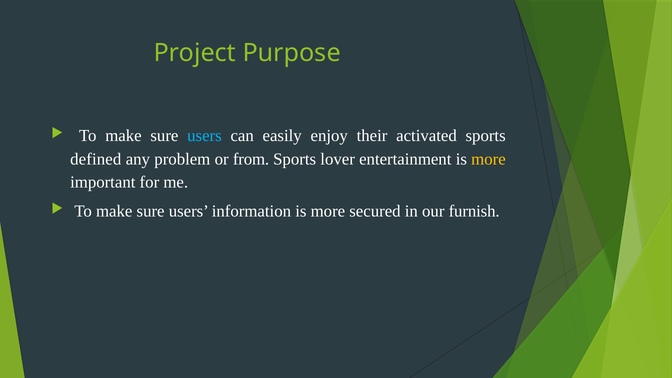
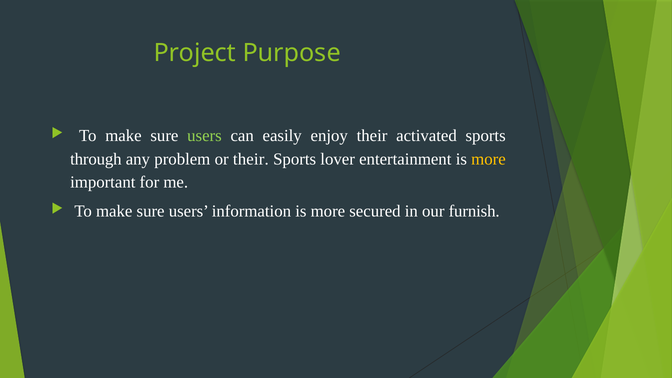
users at (204, 136) colour: light blue -> light green
defined: defined -> through
or from: from -> their
